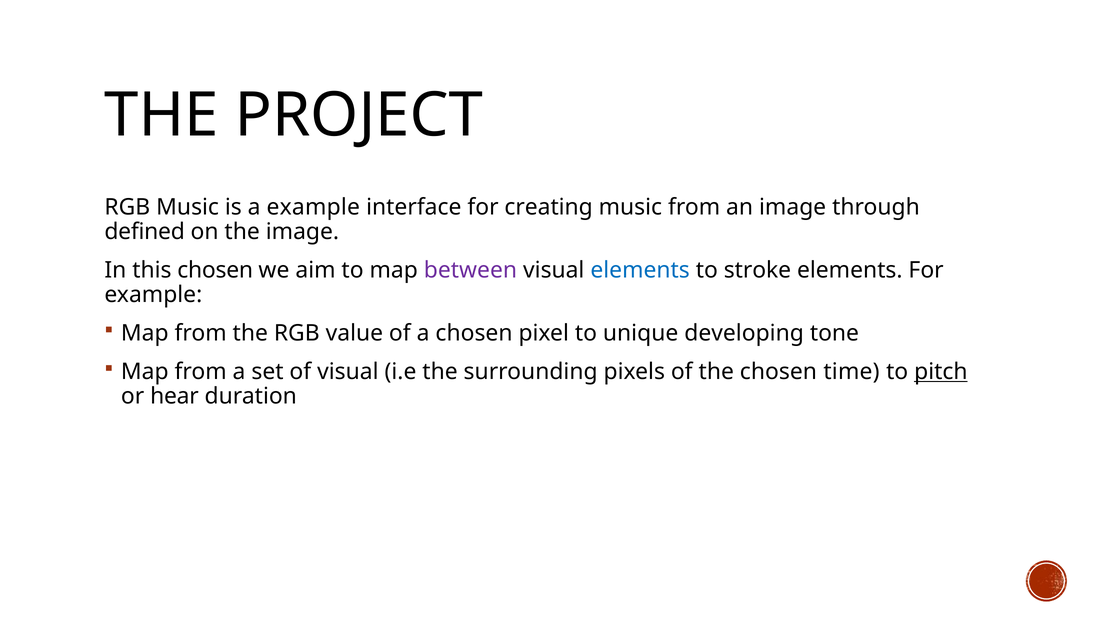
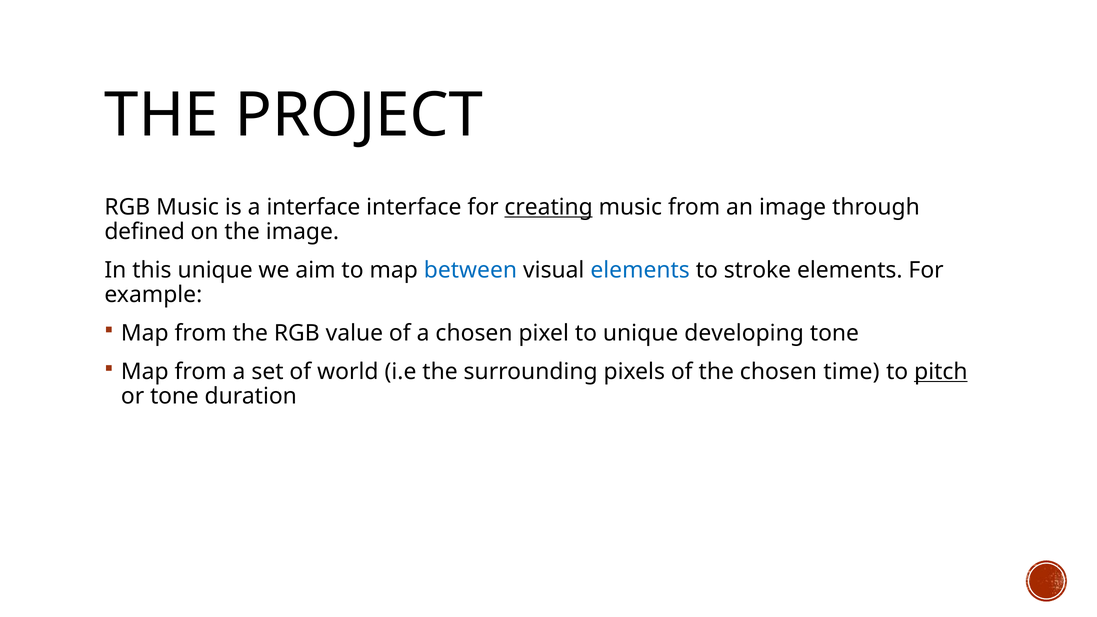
a example: example -> interface
creating underline: none -> present
this chosen: chosen -> unique
between colour: purple -> blue
of visual: visual -> world
or hear: hear -> tone
